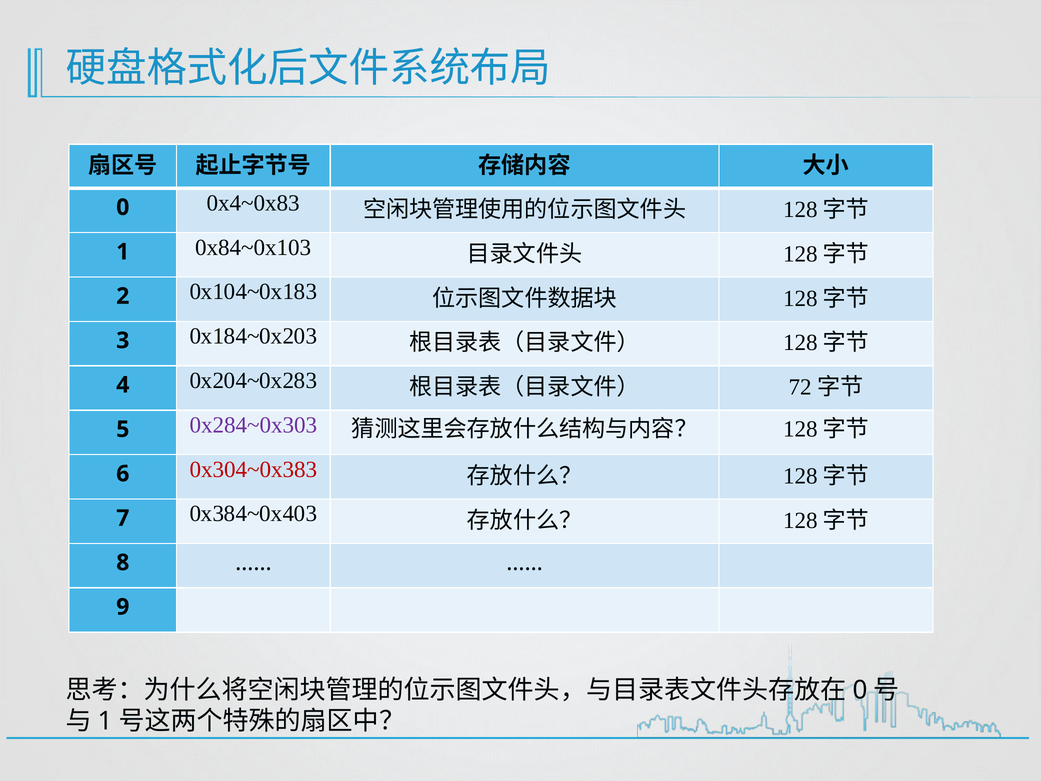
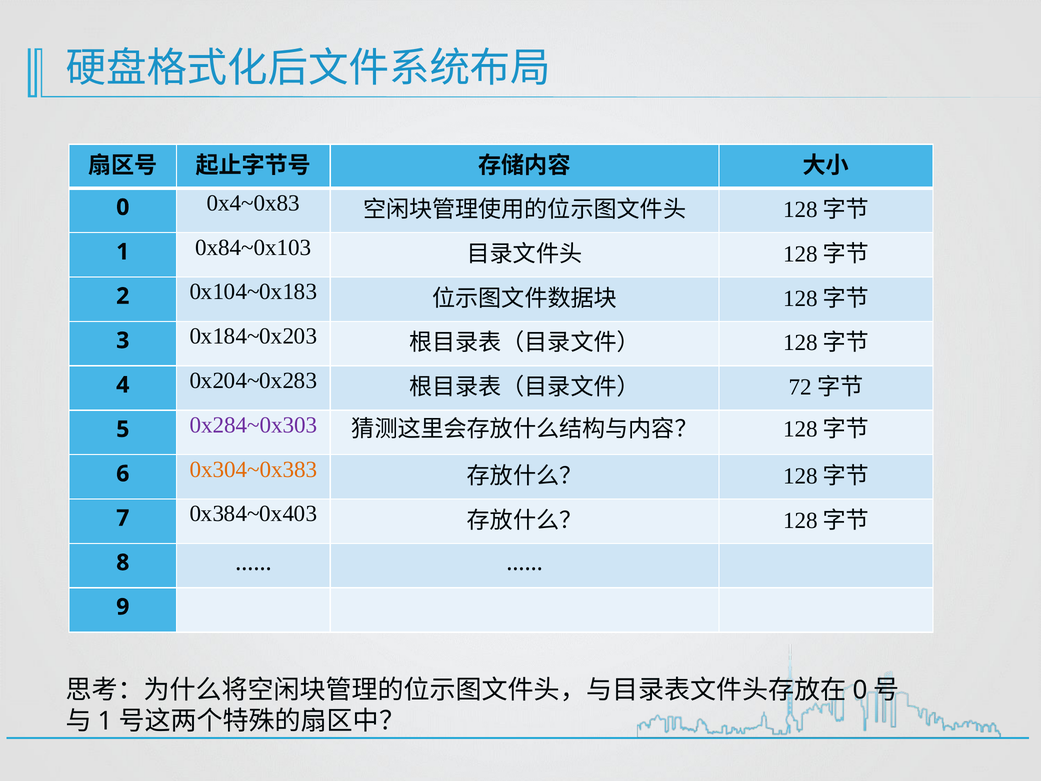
0x304~0x383 colour: red -> orange
